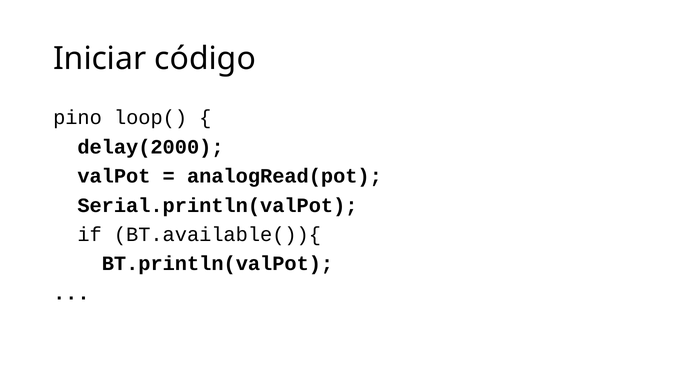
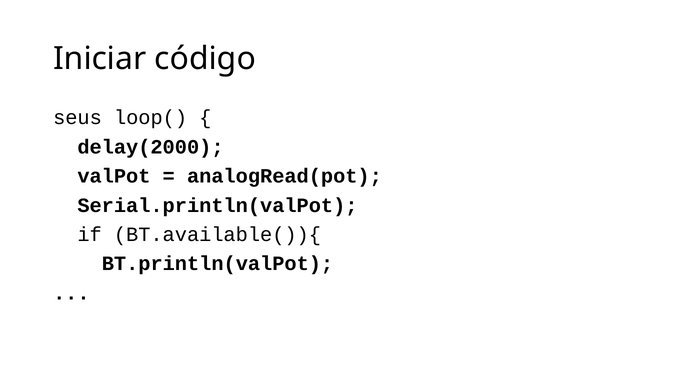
pino: pino -> seus
